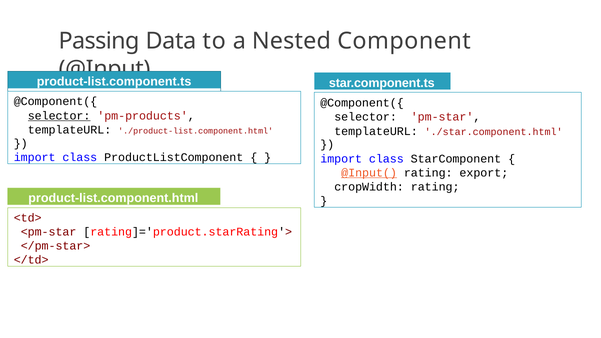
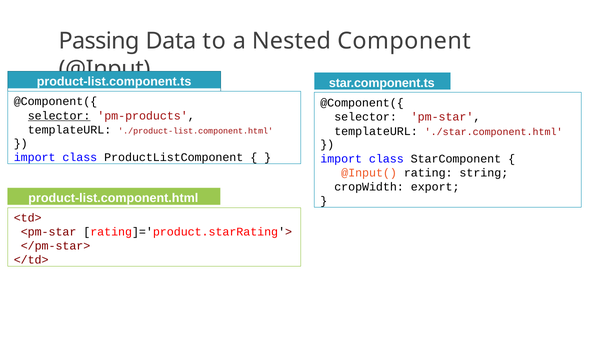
@Input( underline: present -> none
export: export -> string
cropWidth rating: rating -> export
